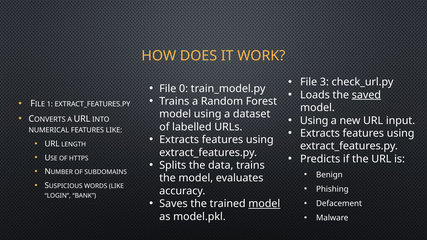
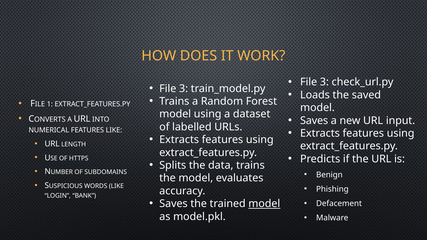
0 at (184, 89): 0 -> 3
saved underline: present -> none
Using at (314, 121): Using -> Saves
